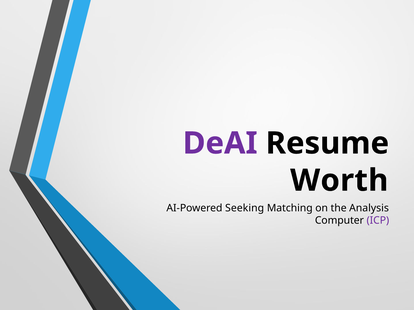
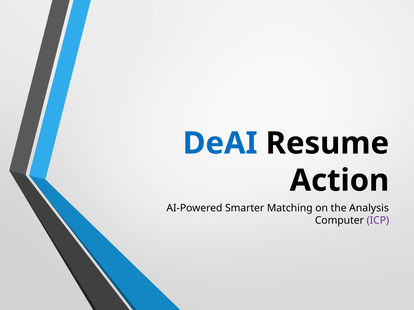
DeAI colour: purple -> blue
Worth: Worth -> Action
Seeking: Seeking -> Smarter
